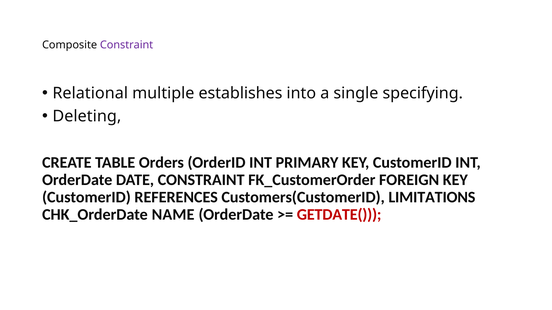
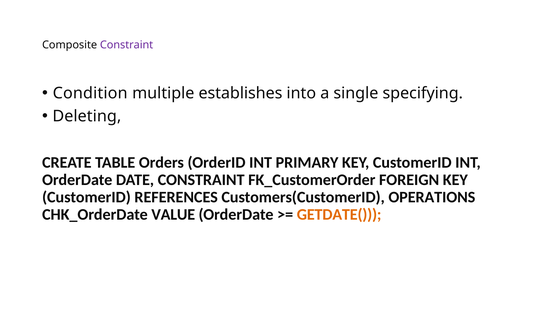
Relational: Relational -> Condition
LIMITATIONS: LIMITATIONS -> OPERATIONS
NAME: NAME -> VALUE
GETDATE( colour: red -> orange
